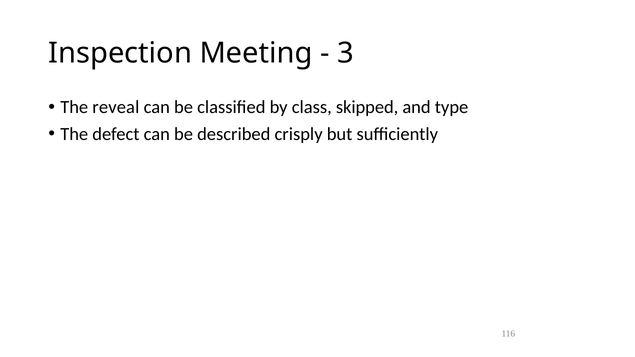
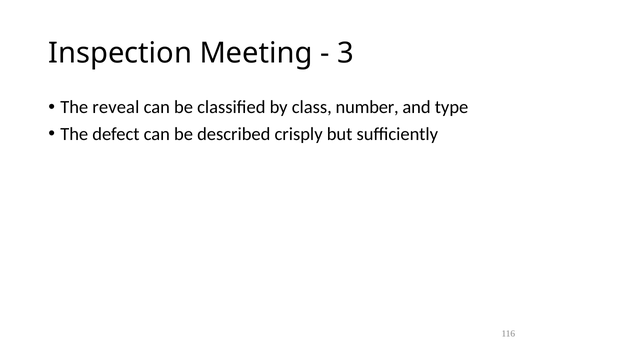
skipped: skipped -> number
